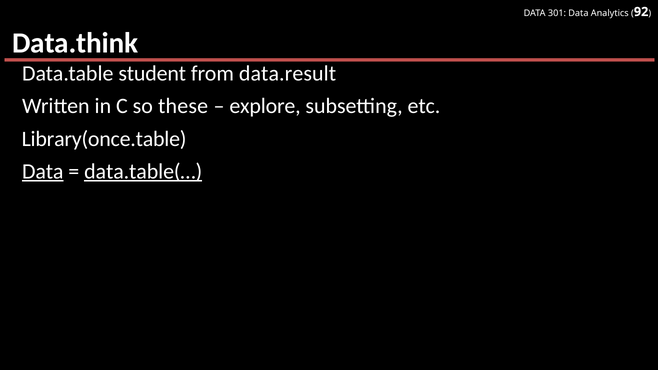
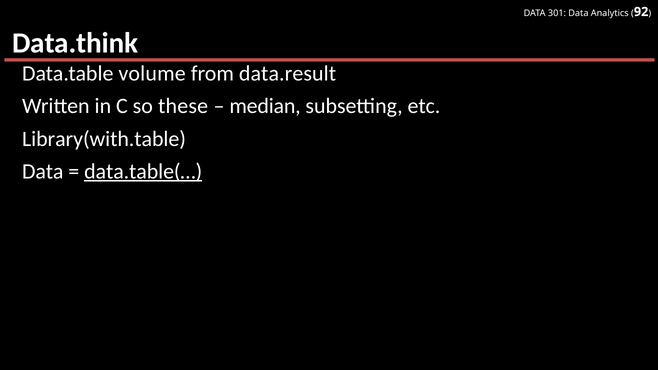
student: student -> volume
explore: explore -> median
Library(once.table: Library(once.table -> Library(with.table
Data at (43, 171) underline: present -> none
